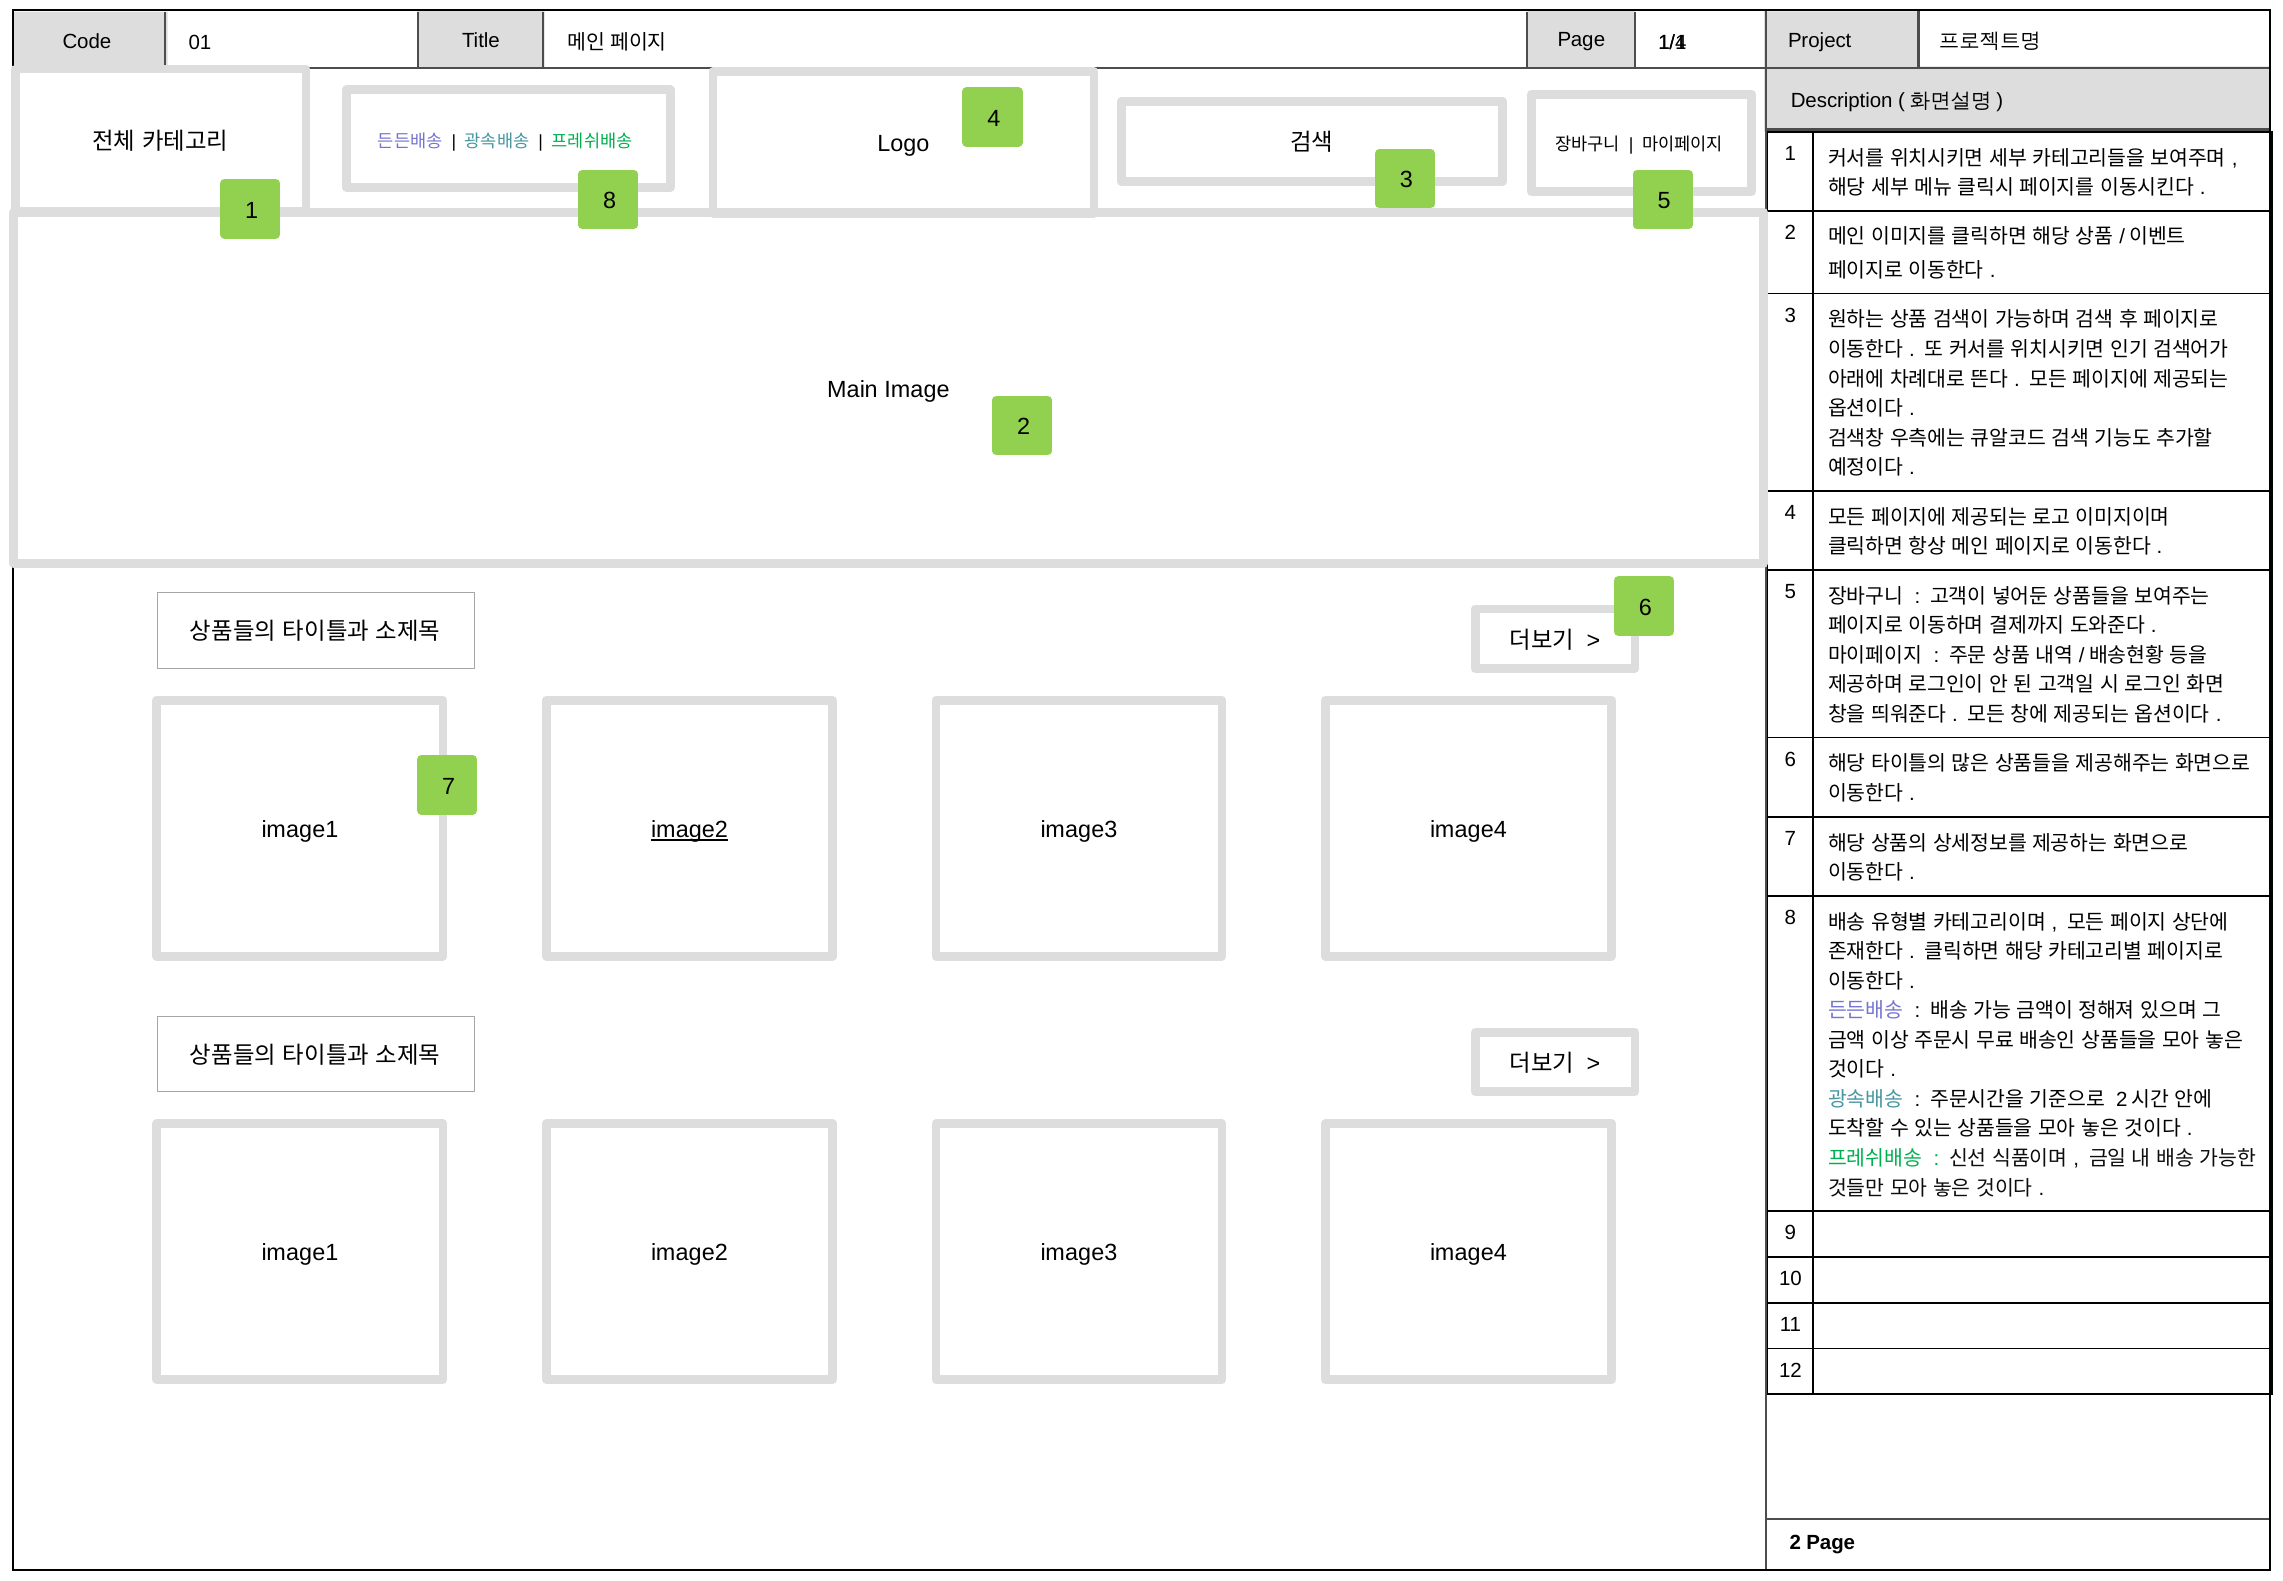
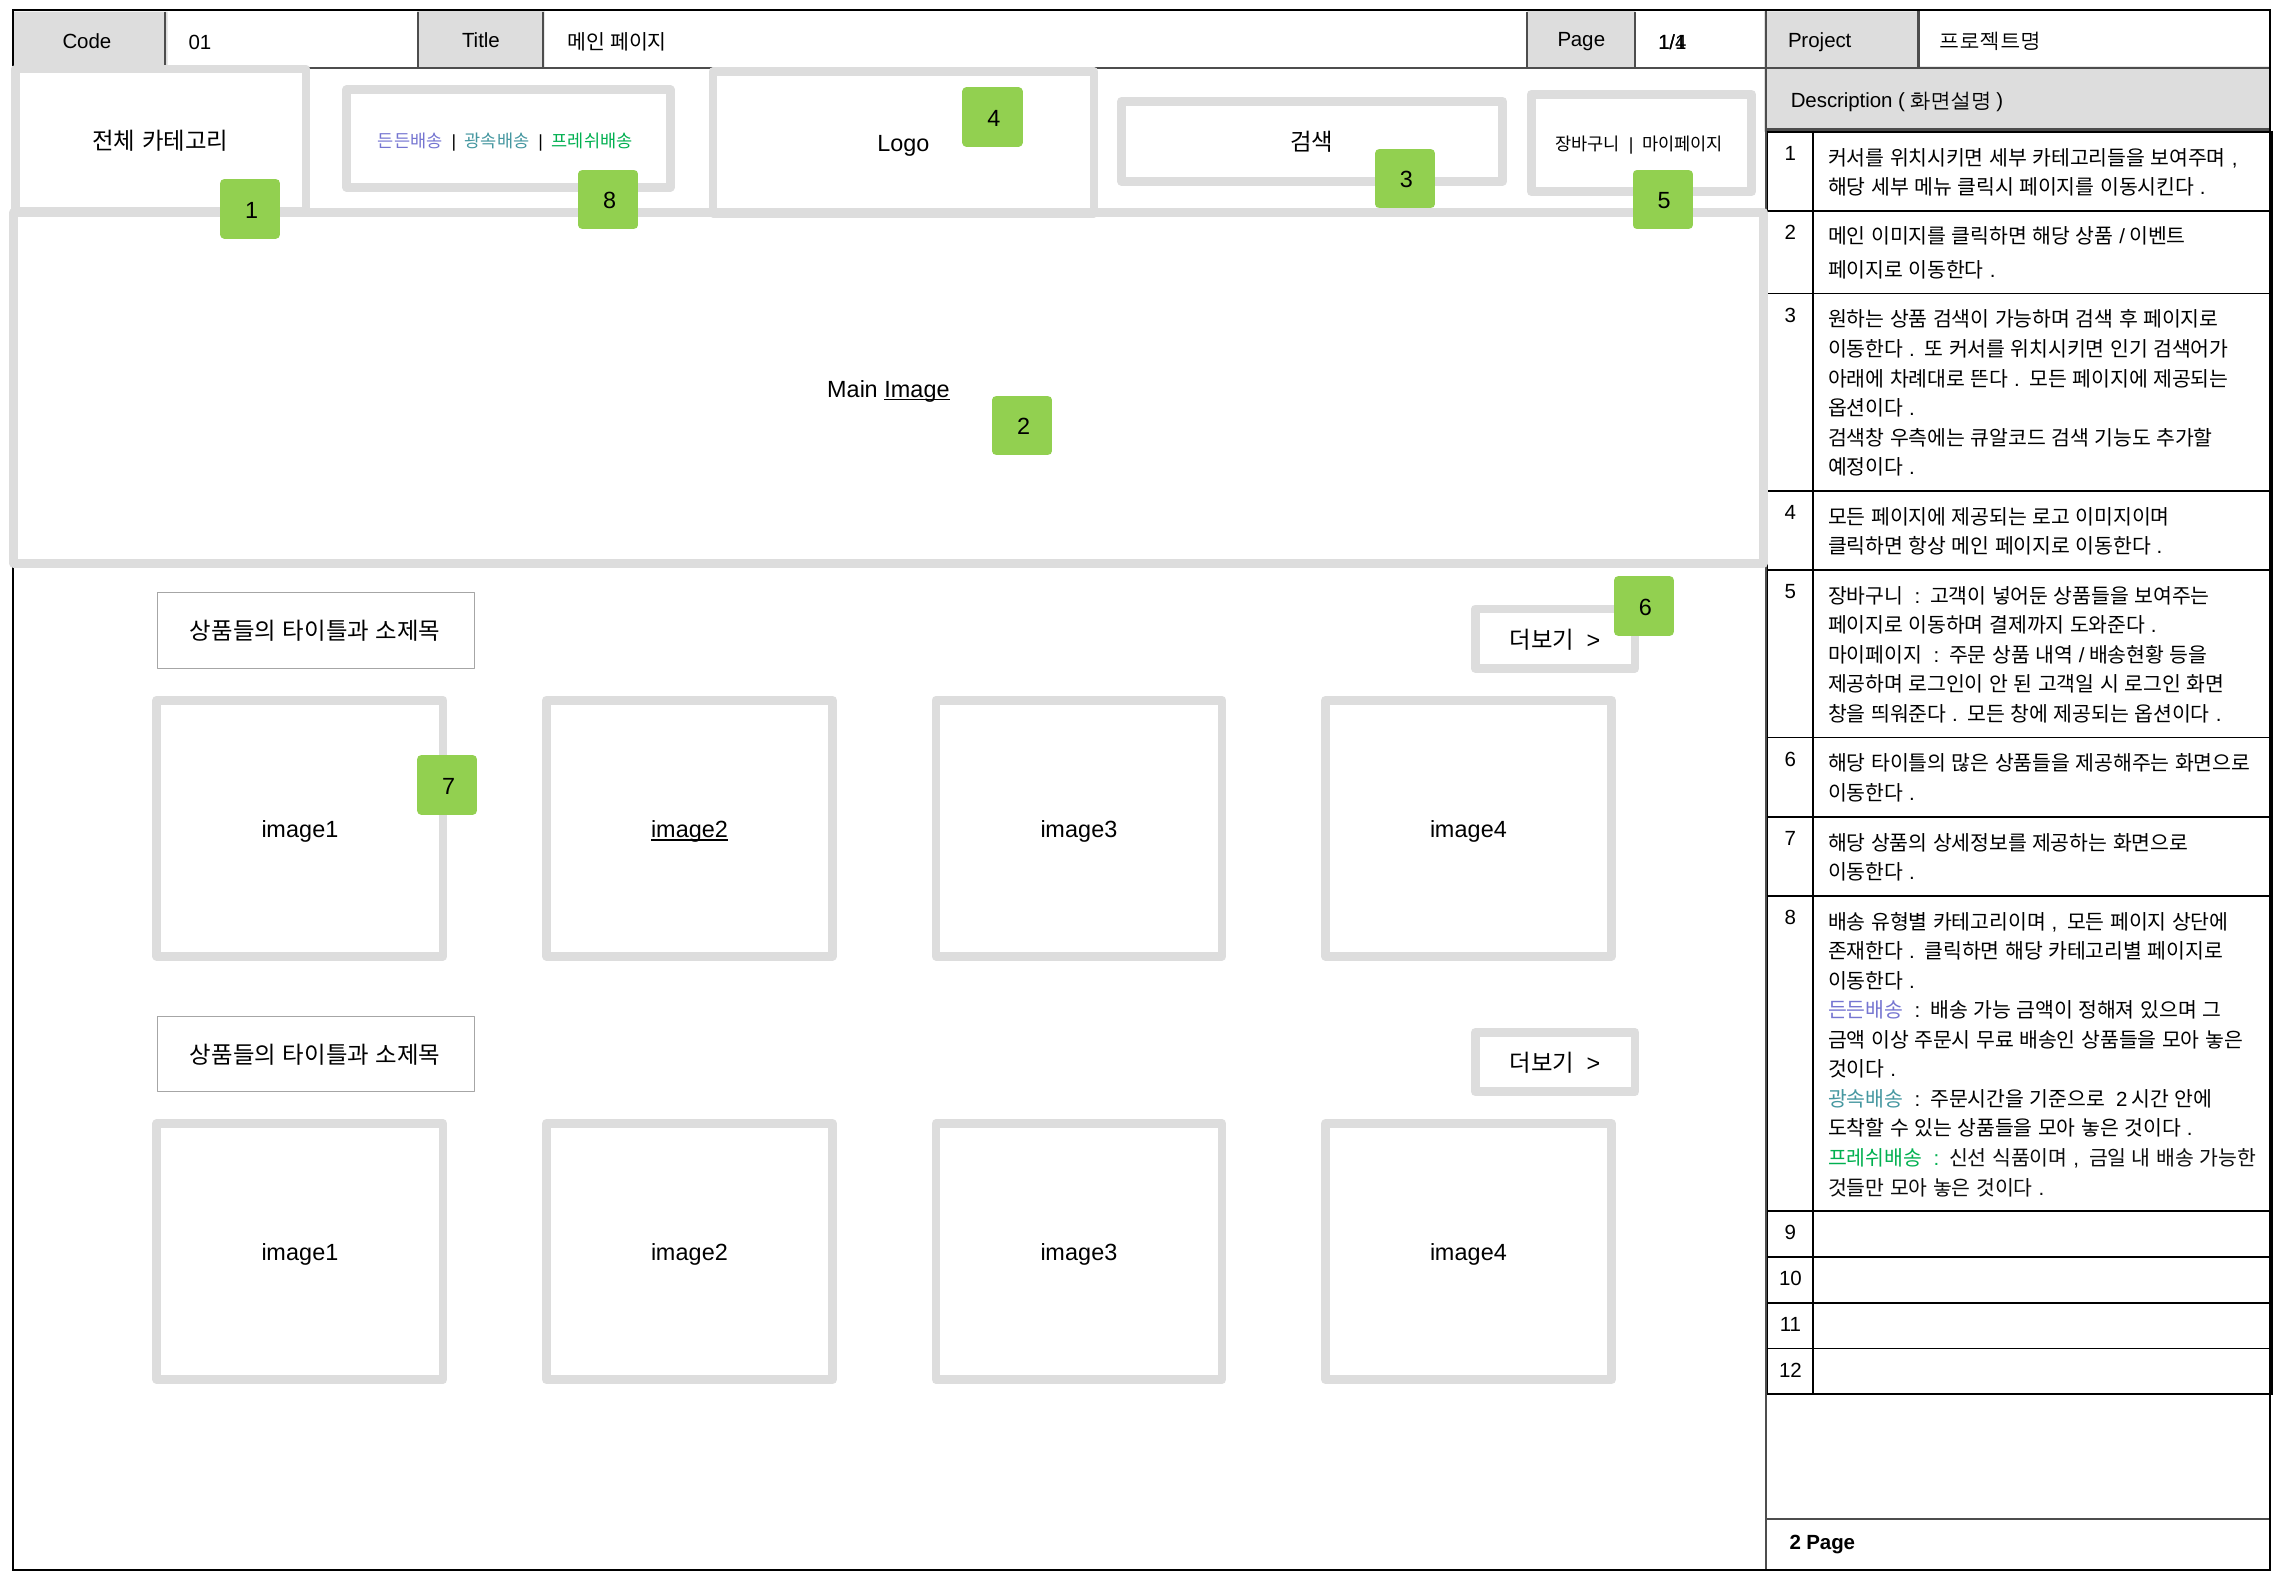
Image underline: none -> present
